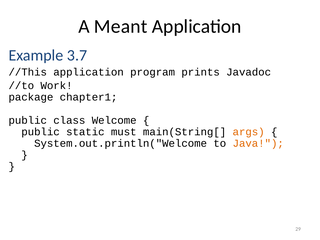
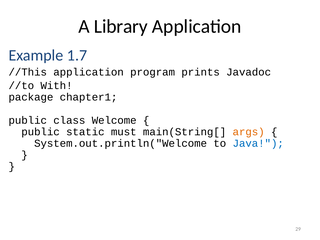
Meant: Meant -> Library
3.7: 3.7 -> 1.7
Work: Work -> With
Java colour: orange -> blue
